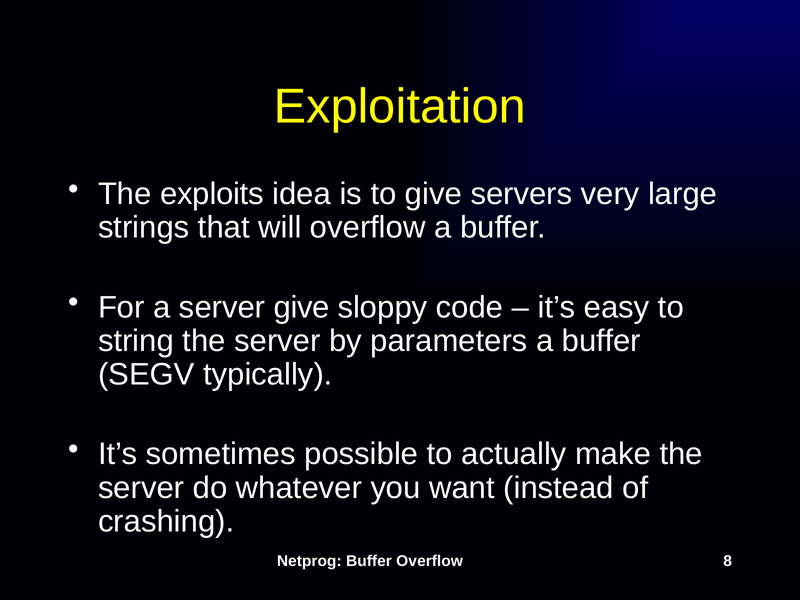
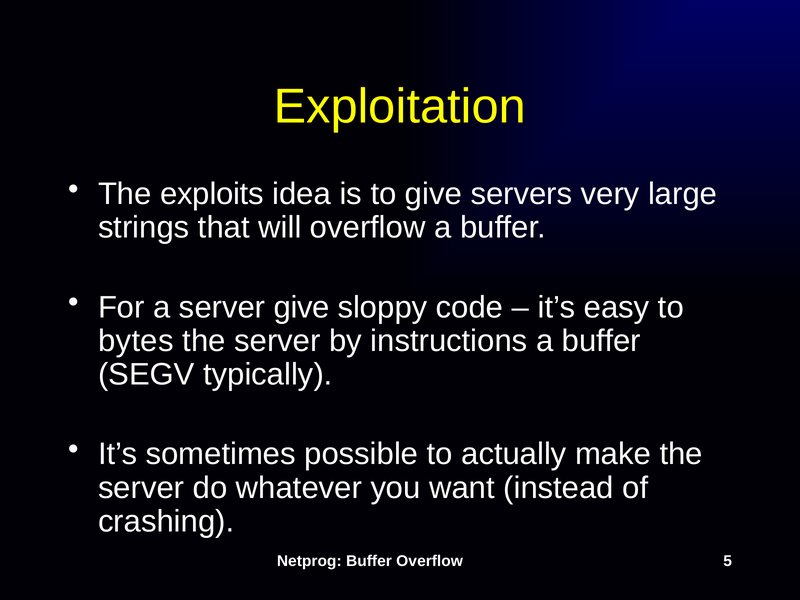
string: string -> bytes
parameters: parameters -> instructions
8: 8 -> 5
